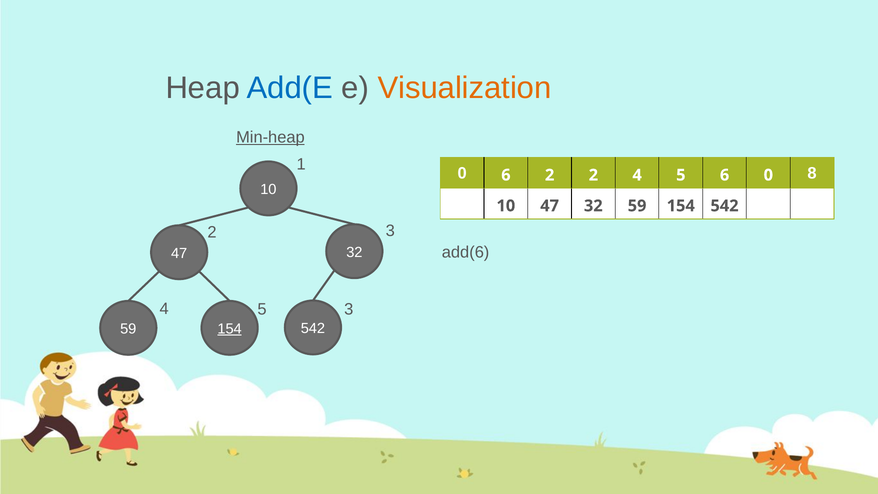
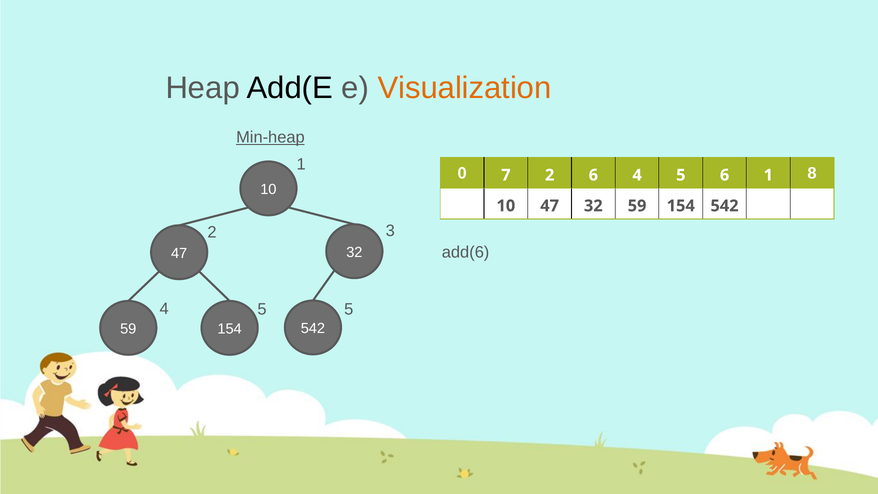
Add(E colour: blue -> black
0 6: 6 -> 7
2 2: 2 -> 6
6 0: 0 -> 1
5 3: 3 -> 5
154 at (230, 329) underline: present -> none
